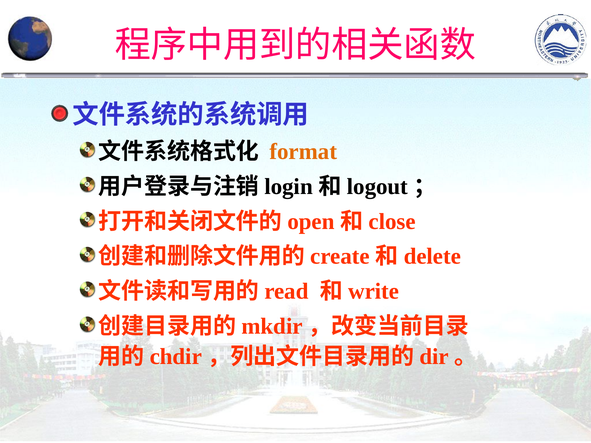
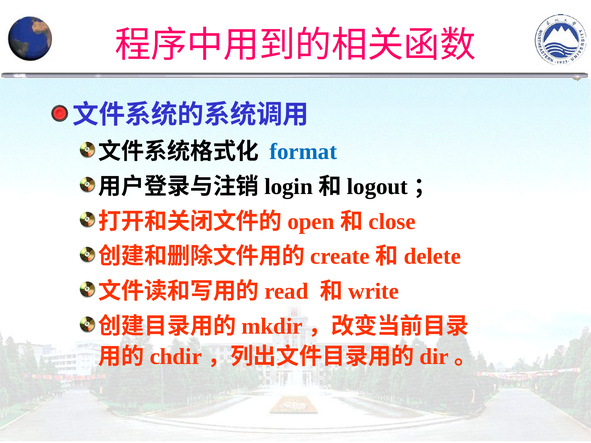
format colour: orange -> blue
